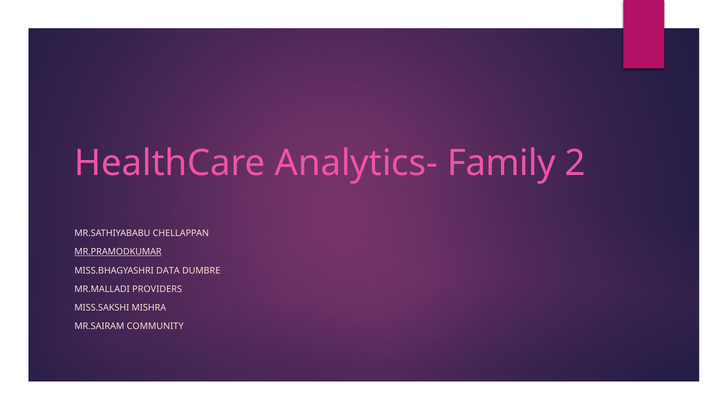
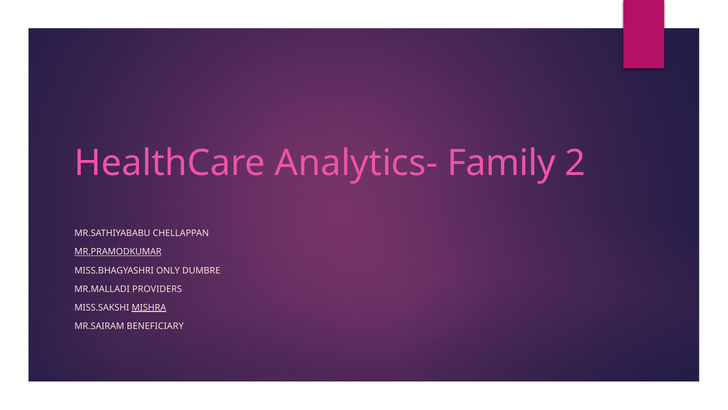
DATA: DATA -> ONLY
MISHRA underline: none -> present
COMMUNITY: COMMUNITY -> BENEFICIARY
